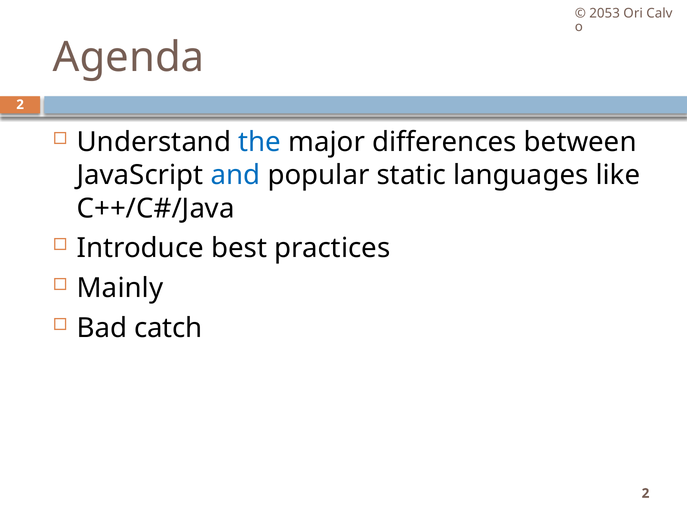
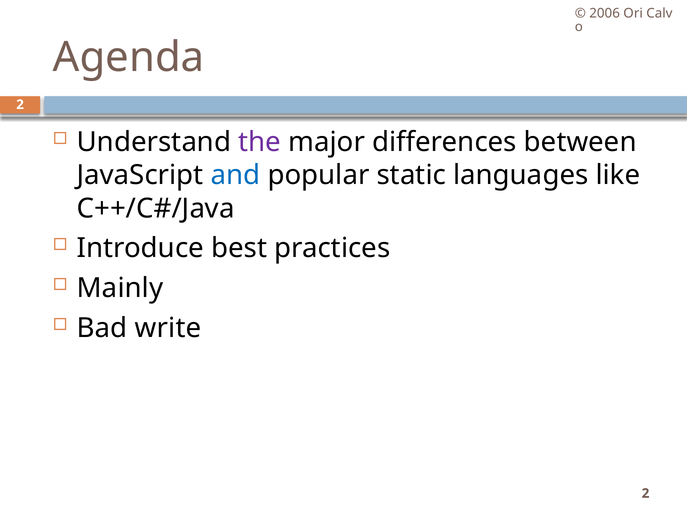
2053: 2053 -> 2006
the colour: blue -> purple
catch: catch -> write
